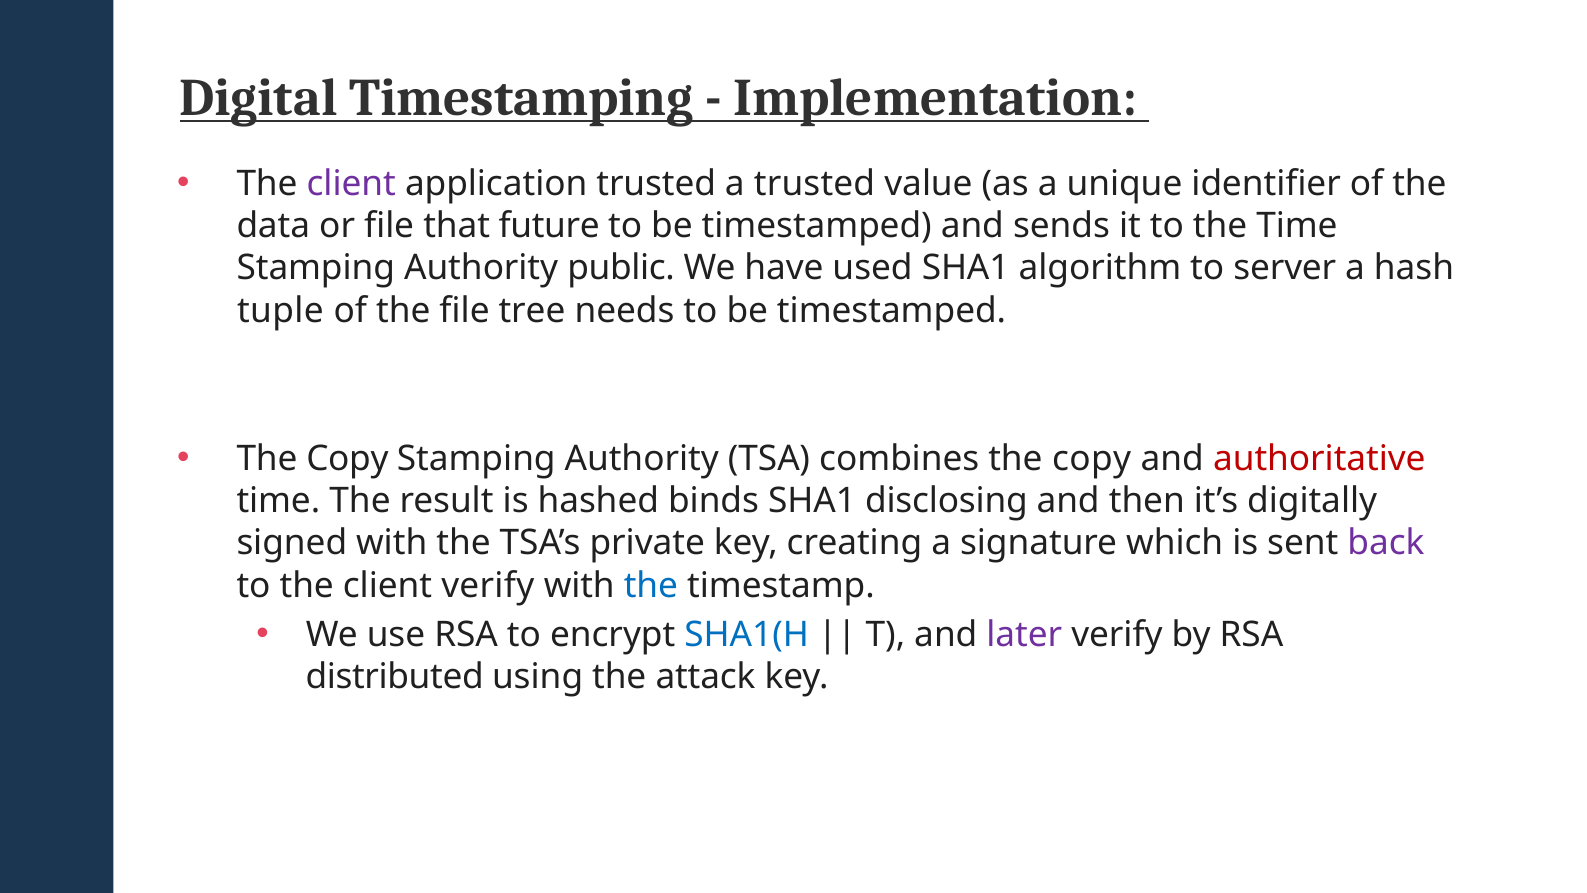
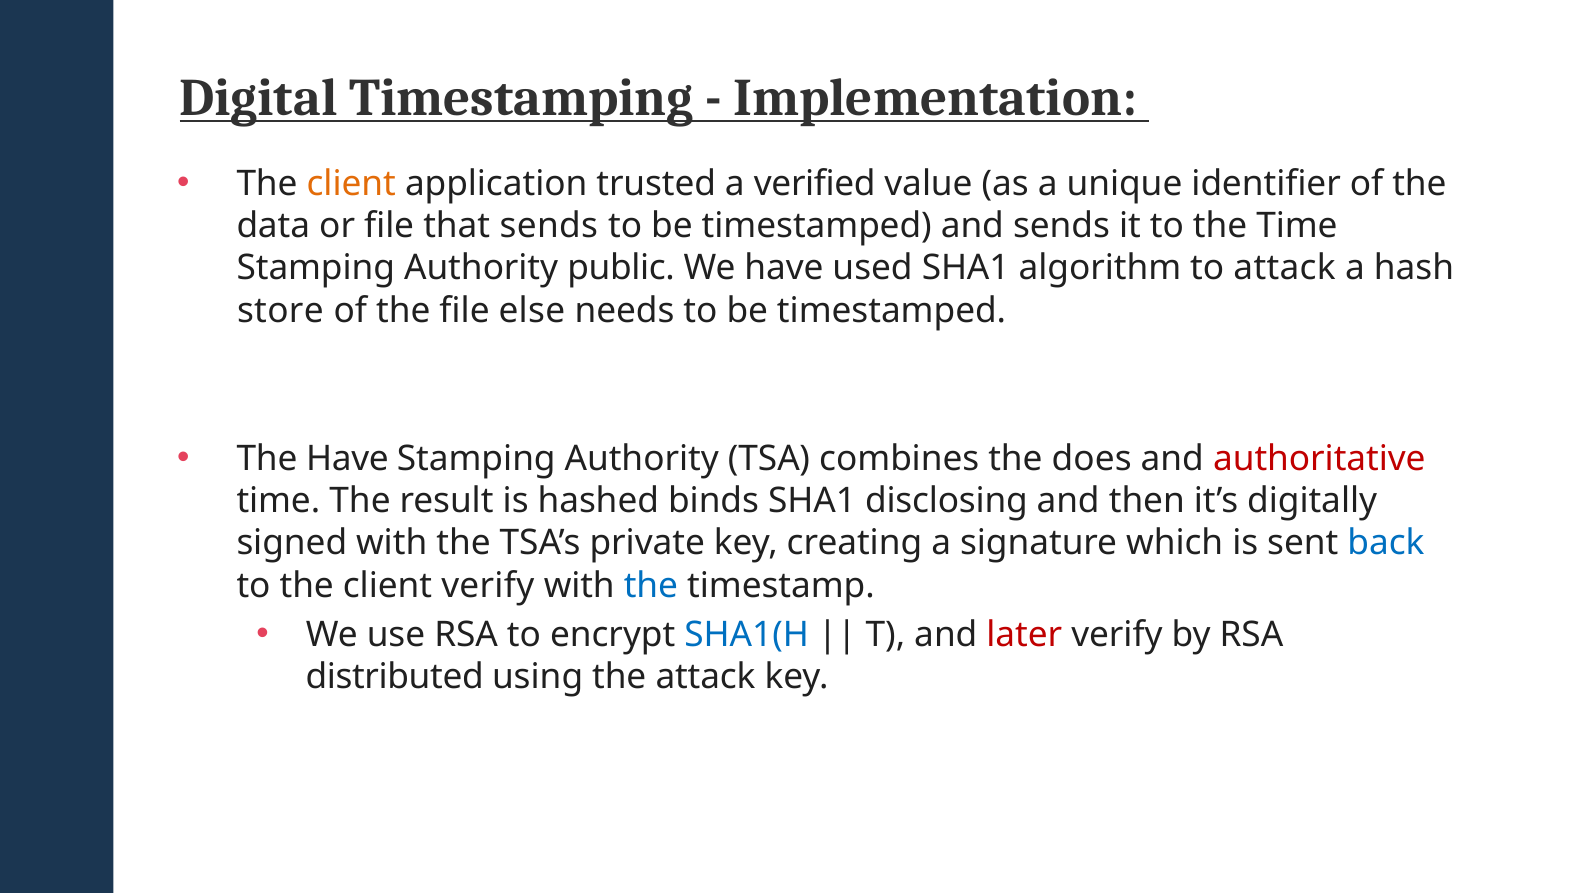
client at (351, 184) colour: purple -> orange
a trusted: trusted -> verified
that future: future -> sends
to server: server -> attack
tuple: tuple -> store
tree: tree -> else
Copy at (347, 459): Copy -> Have
combines the copy: copy -> does
back colour: purple -> blue
later colour: purple -> red
